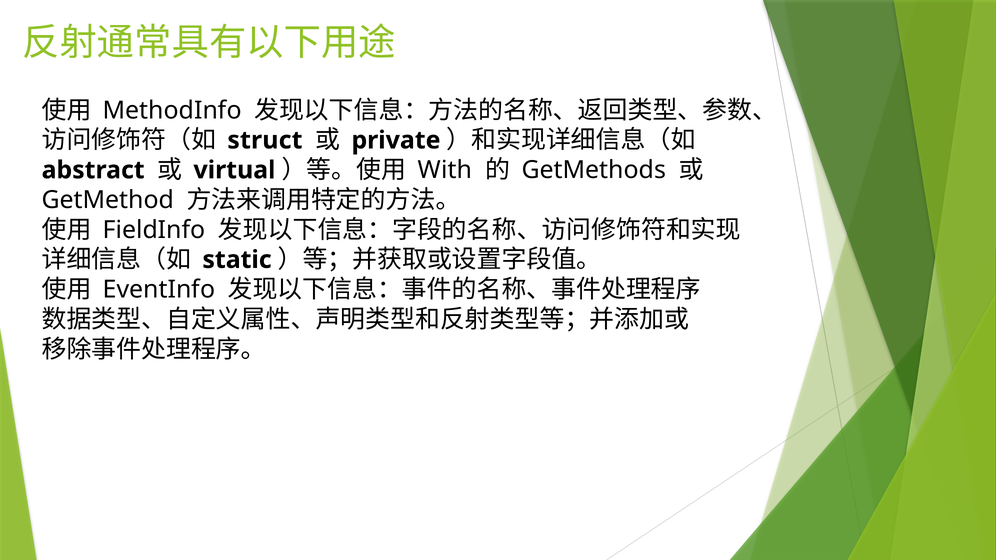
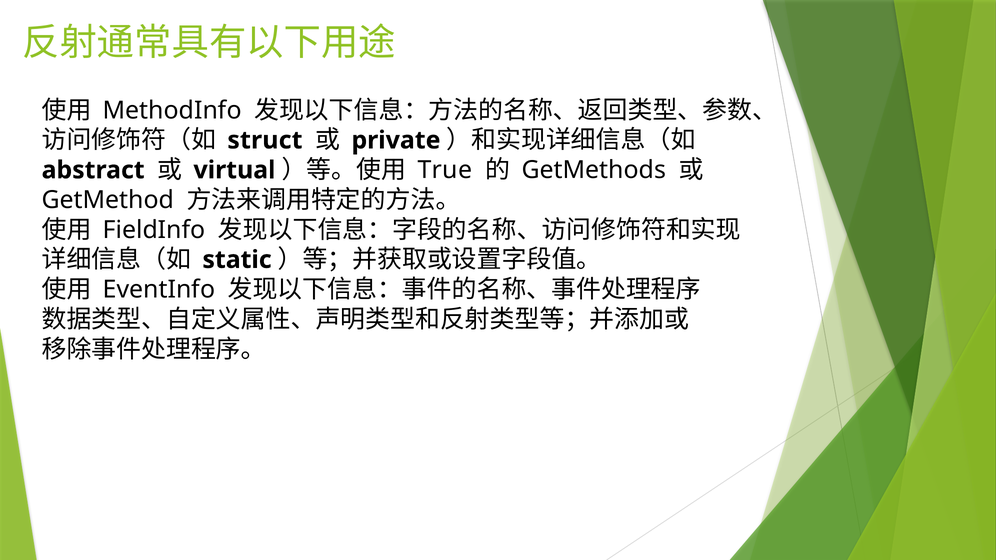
With: With -> True
